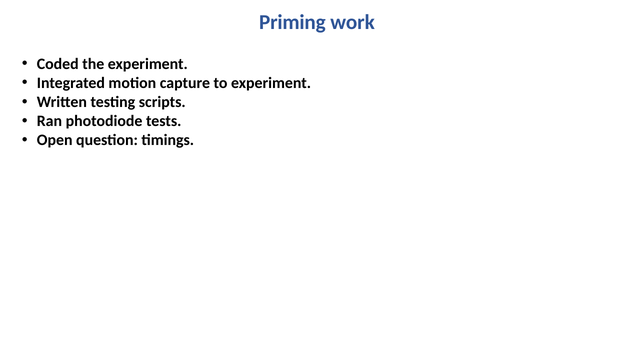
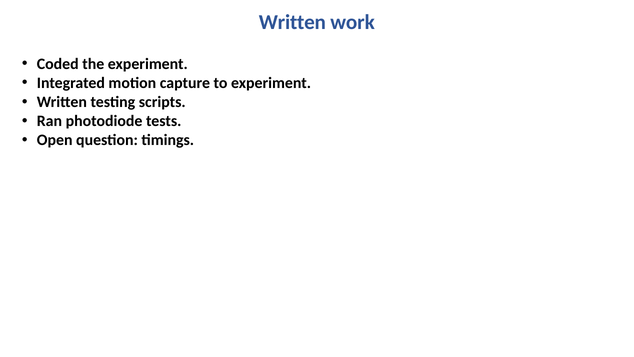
Priming at (292, 22): Priming -> Written
